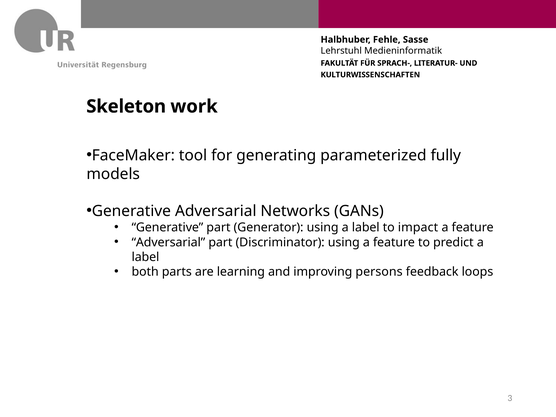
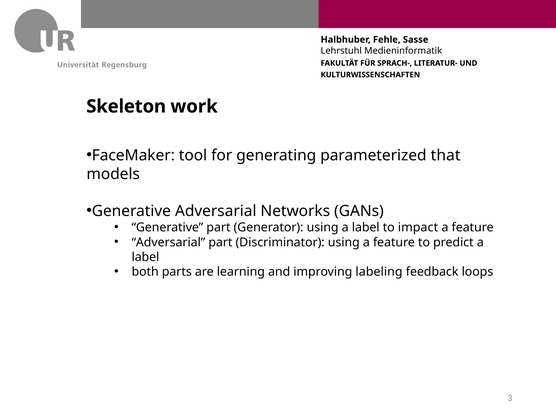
fully: fully -> that
persons: persons -> labeling
